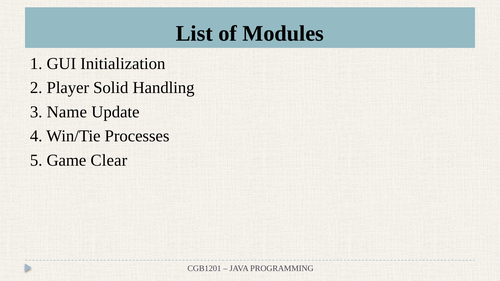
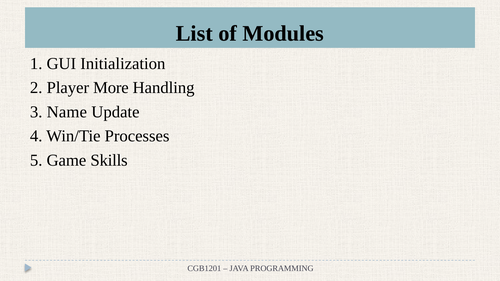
Solid: Solid -> More
Clear: Clear -> Skills
